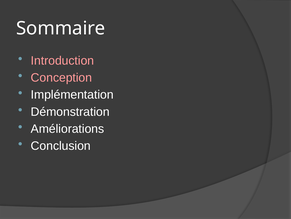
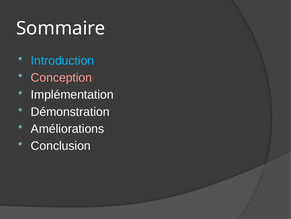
Introduction colour: pink -> light blue
